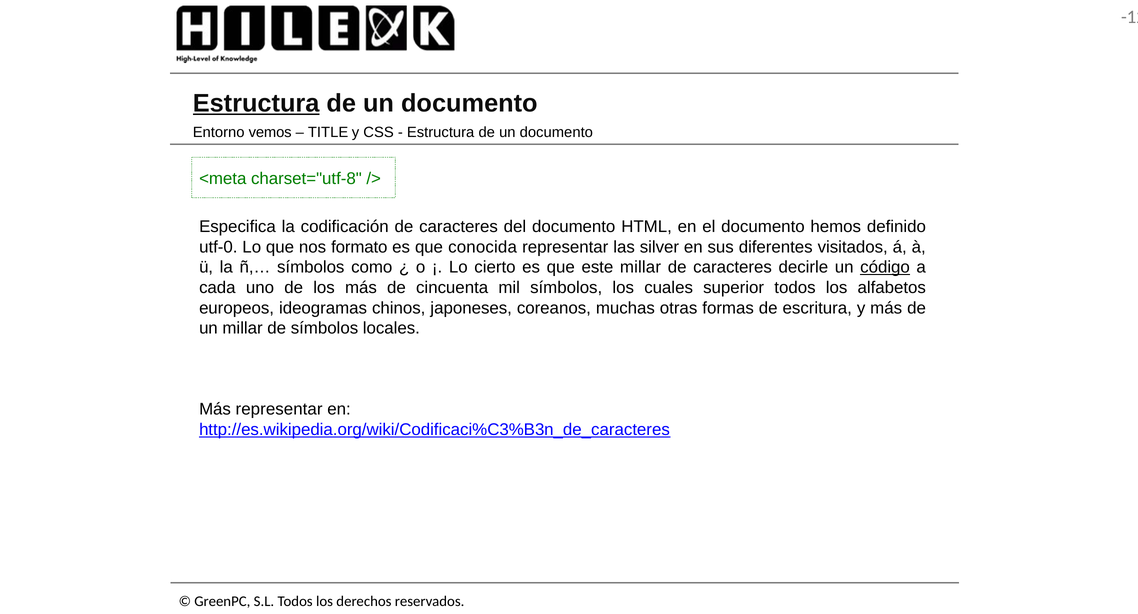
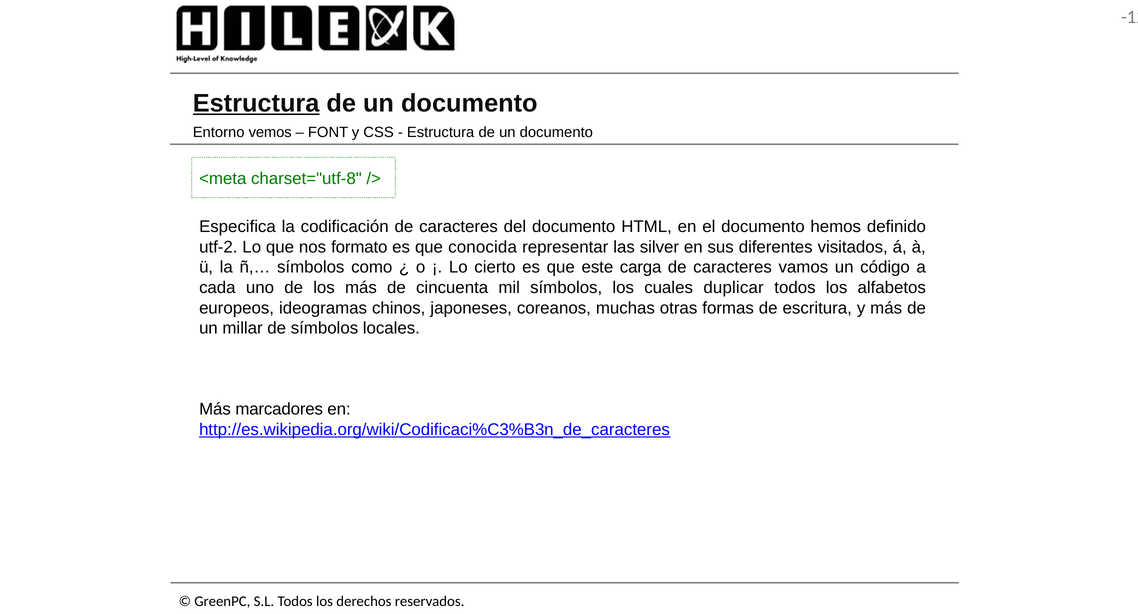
TITLE: TITLE -> FONT
utf-0: utf-0 -> utf-2
este millar: millar -> carga
decirle: decirle -> vamos
código underline: present -> none
superior: superior -> duplicar
Más representar: representar -> marcadores
